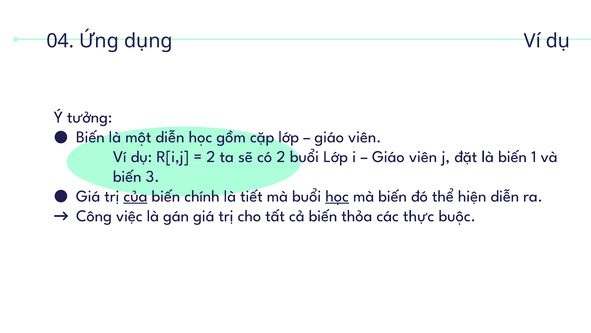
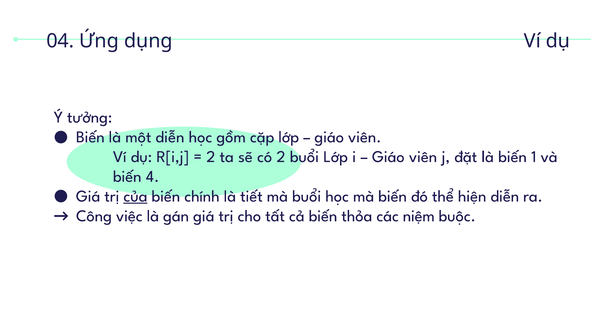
3: 3 -> 4
học at (337, 196) underline: present -> none
thực: thực -> niệm
